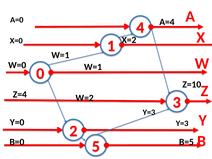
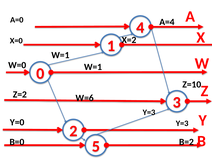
Z=4: Z=4 -> Z=2
W=2: W=2 -> W=6
B=5: B=5 -> B=2
